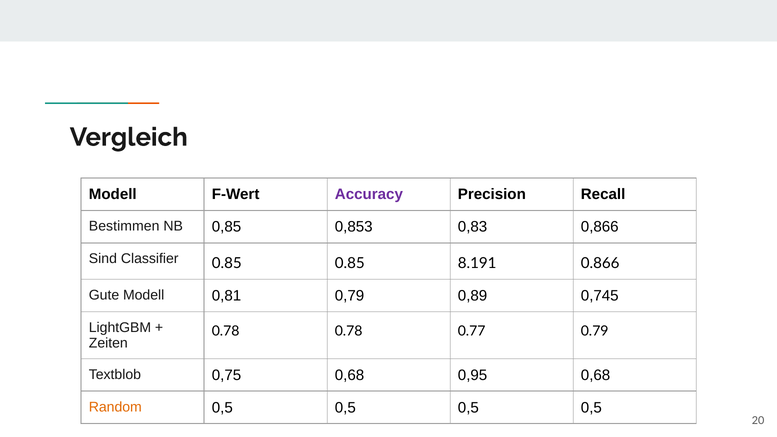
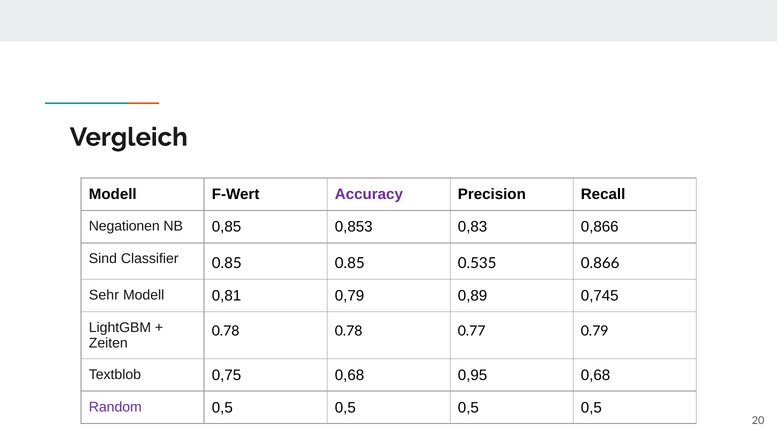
Bestimmen: Bestimmen -> Negationen
8.191: 8.191 -> 0.535
Gute: Gute -> Sehr
Random colour: orange -> purple
